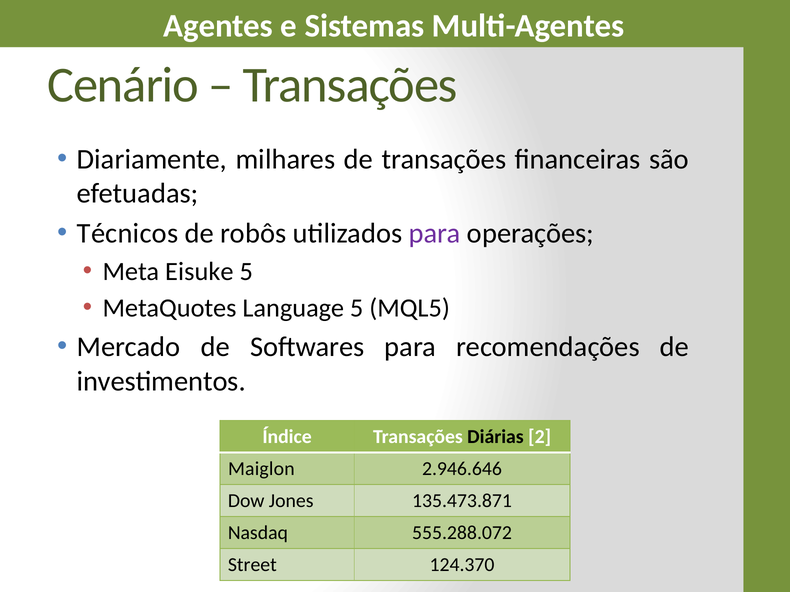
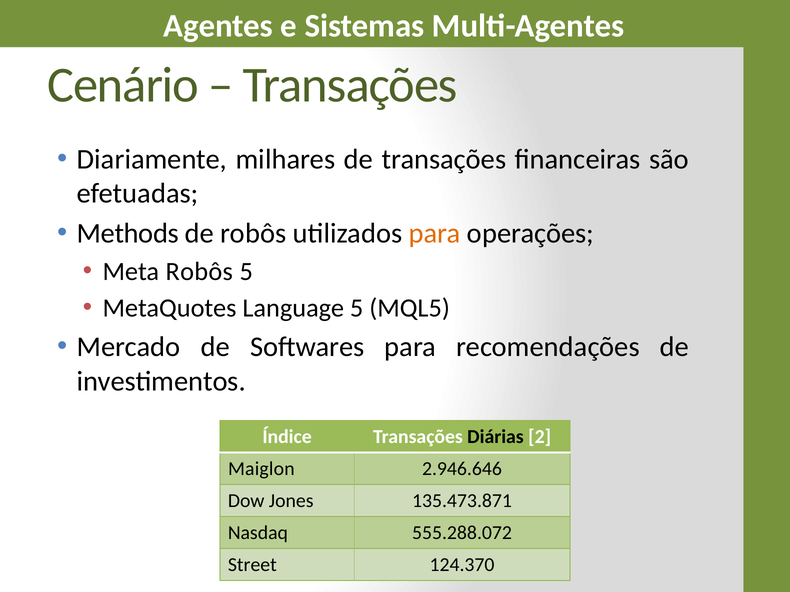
Técnicos: Técnicos -> Methods
para at (435, 234) colour: purple -> orange
Meta Eisuke: Eisuke -> Robôs
